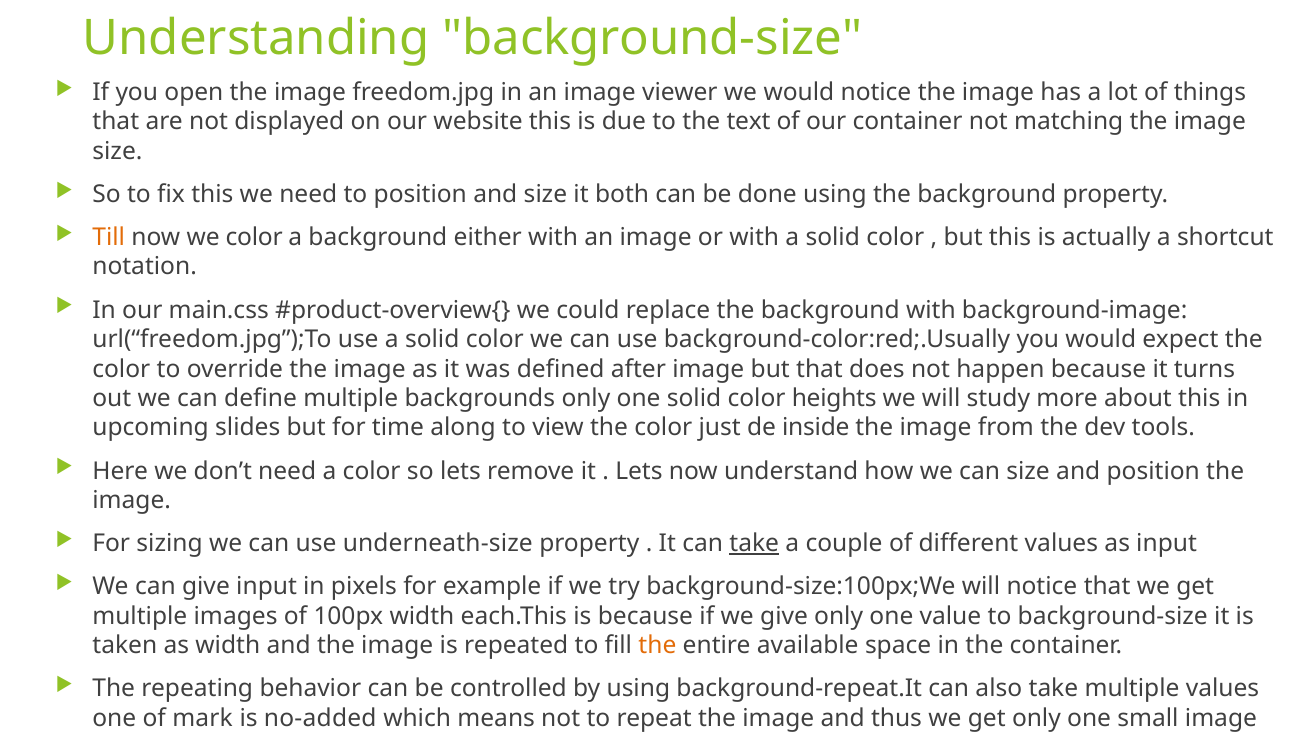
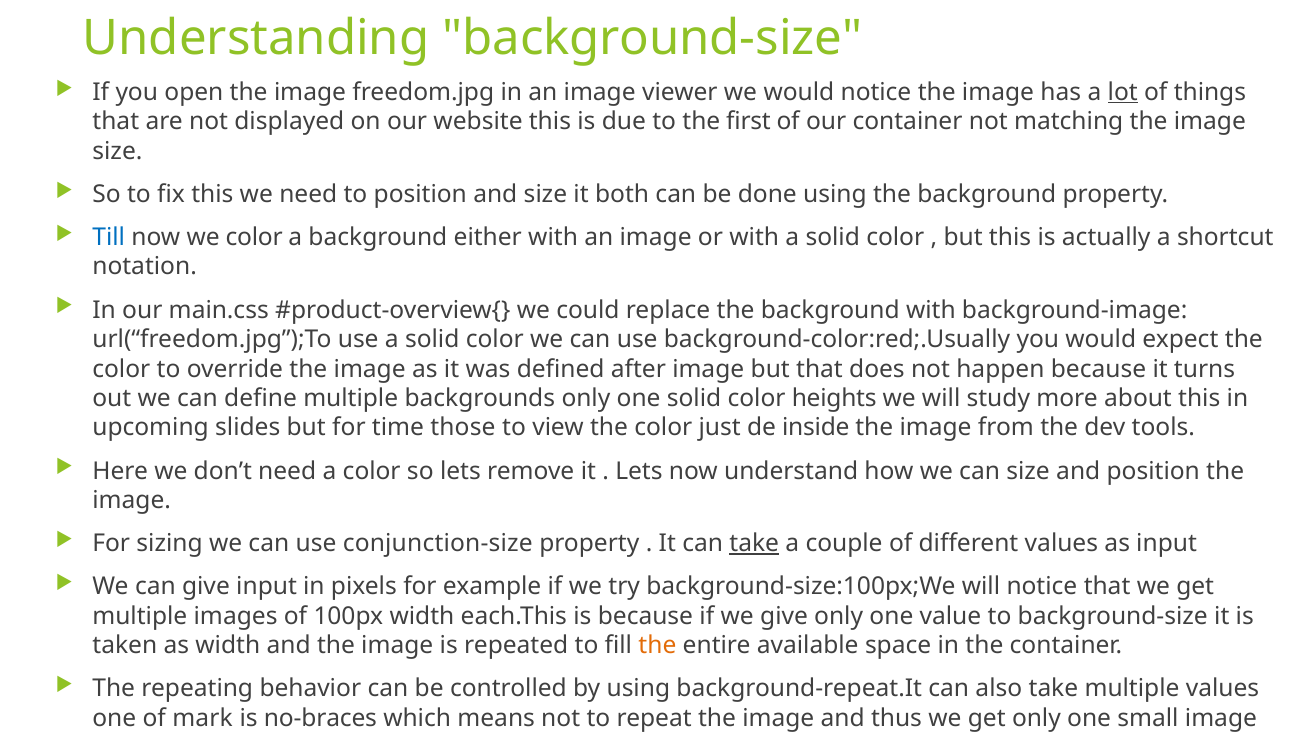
lot underline: none -> present
text: text -> first
Till colour: orange -> blue
along: along -> those
underneath-size: underneath-size -> conjunction-size
no-added: no-added -> no-braces
